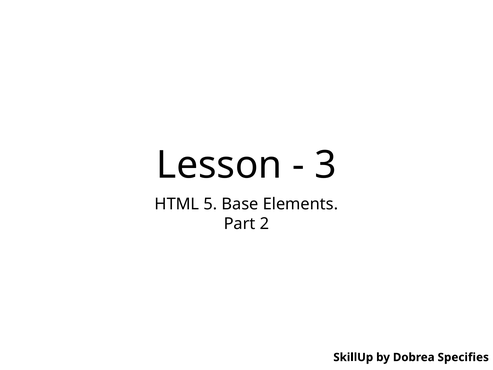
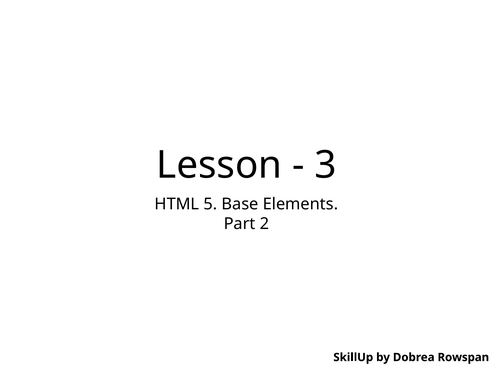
Specifies: Specifies -> Rowspan
